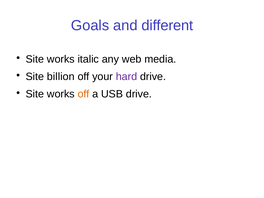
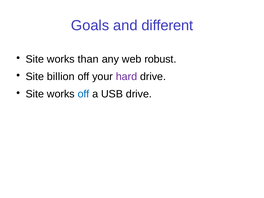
italic: italic -> than
media: media -> robust
off at (83, 94) colour: orange -> blue
